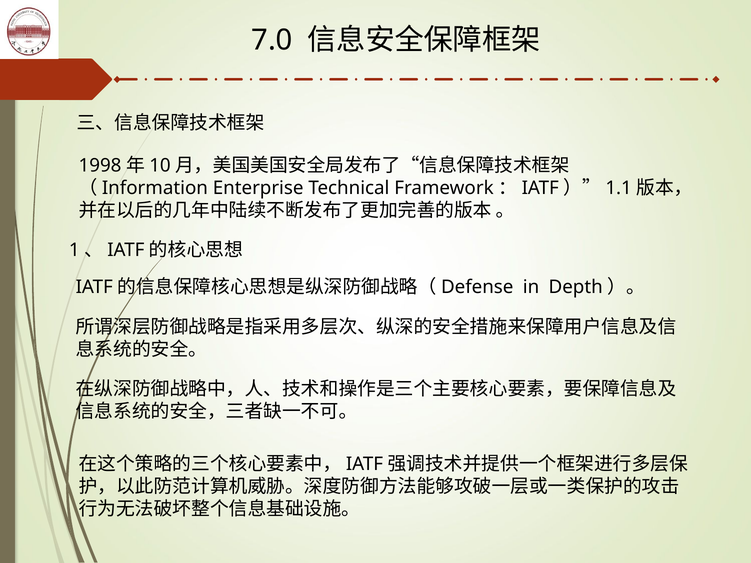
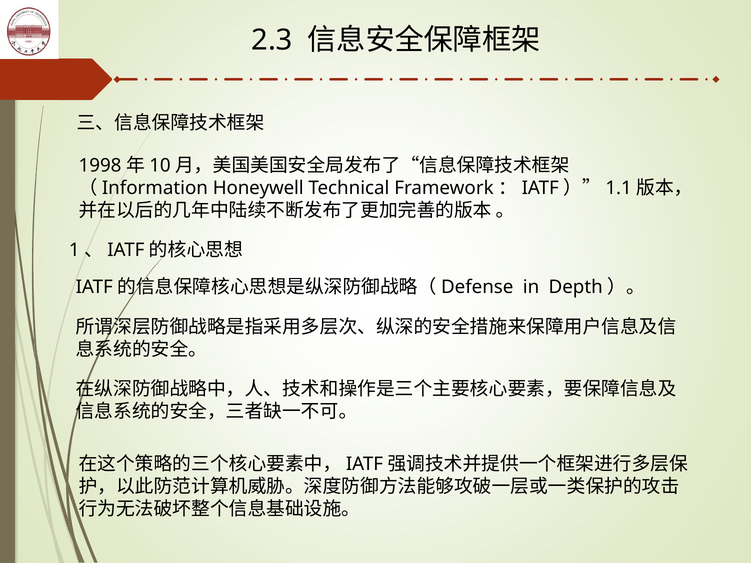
7.0: 7.0 -> 2.3
Enterprise: Enterprise -> Honeywell
